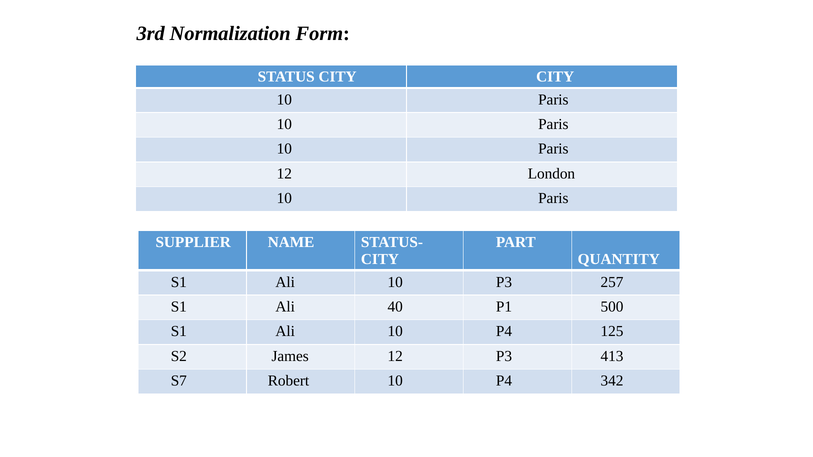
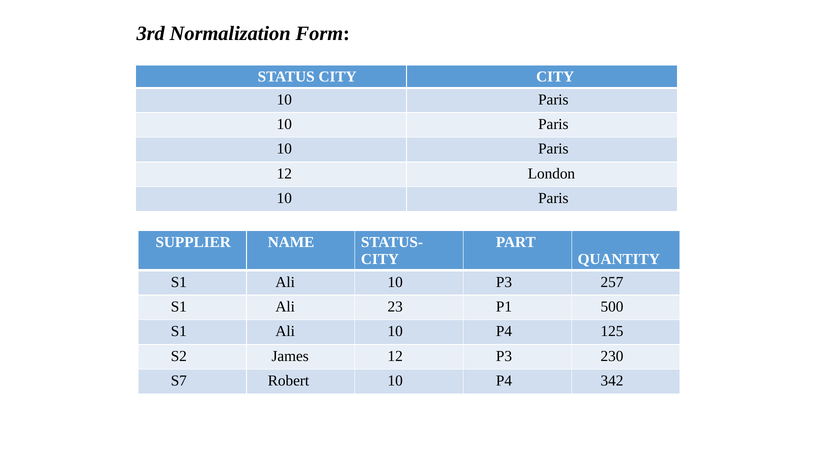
40: 40 -> 23
413: 413 -> 230
